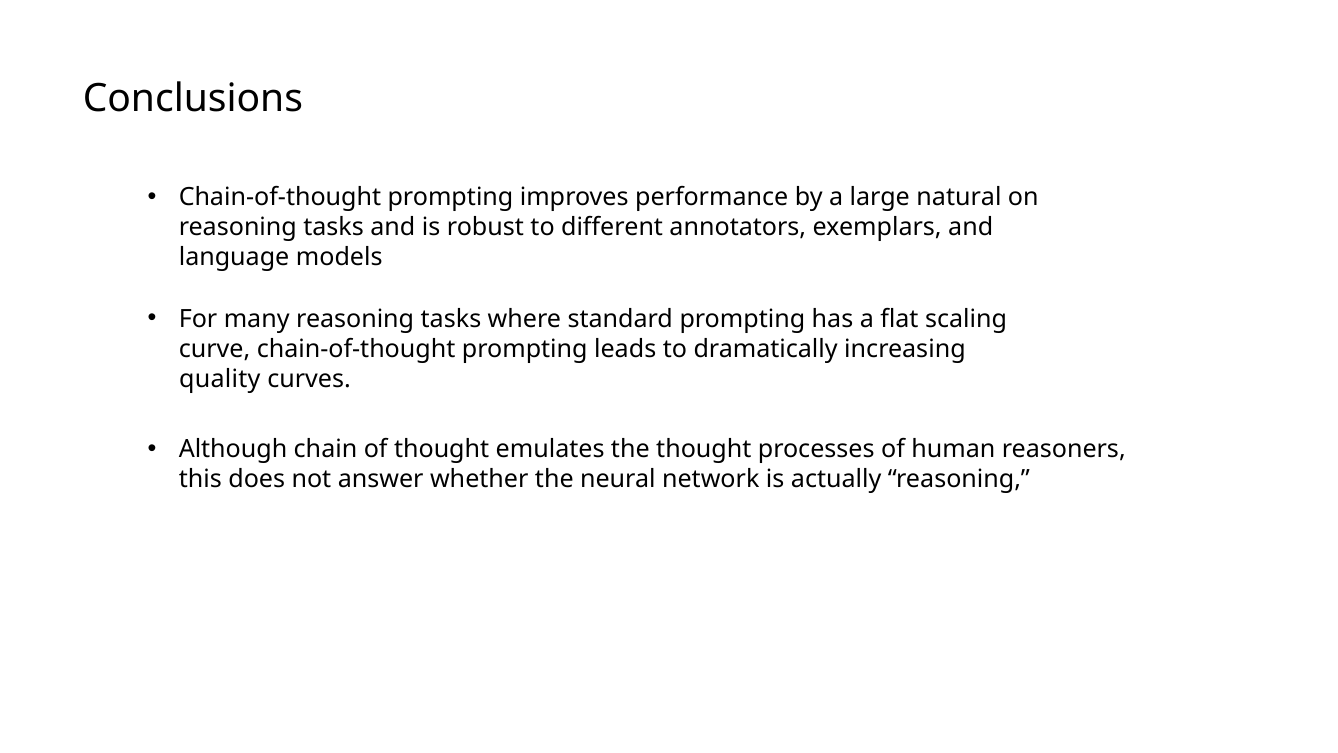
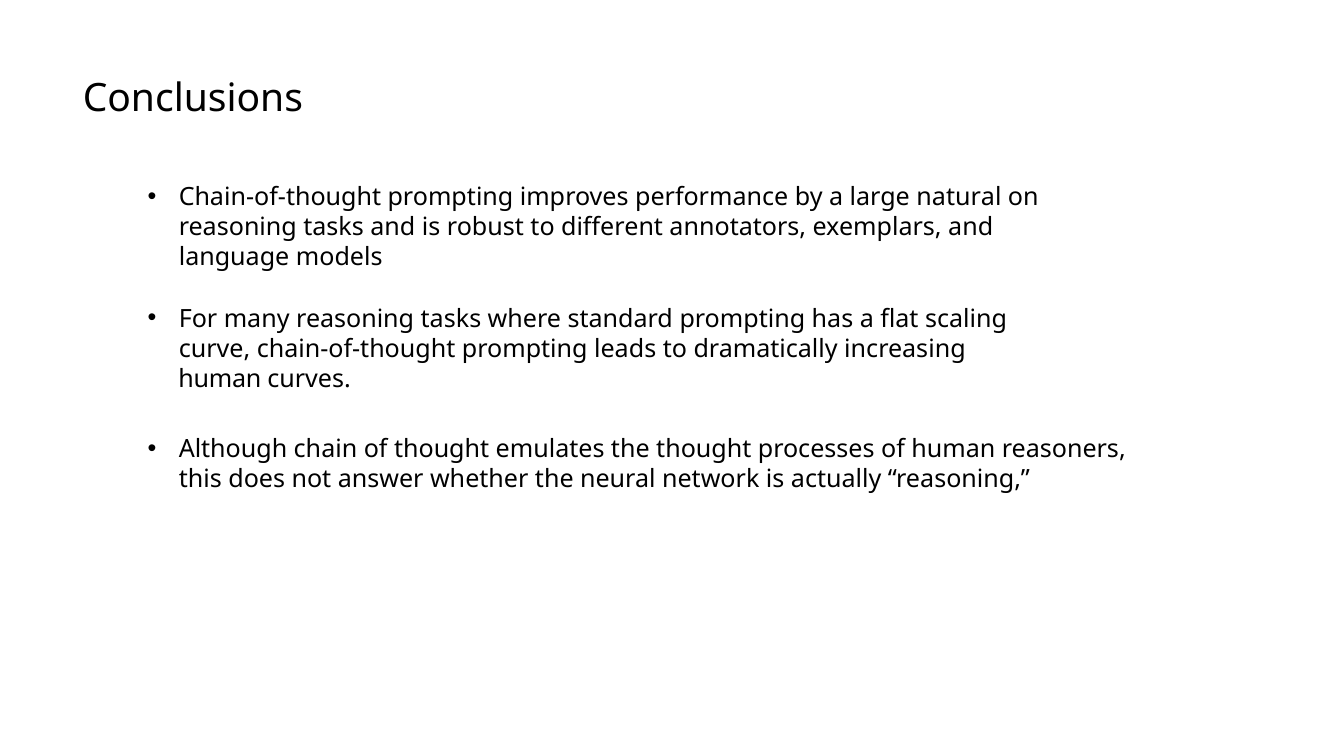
quality at (220, 379): quality -> human
